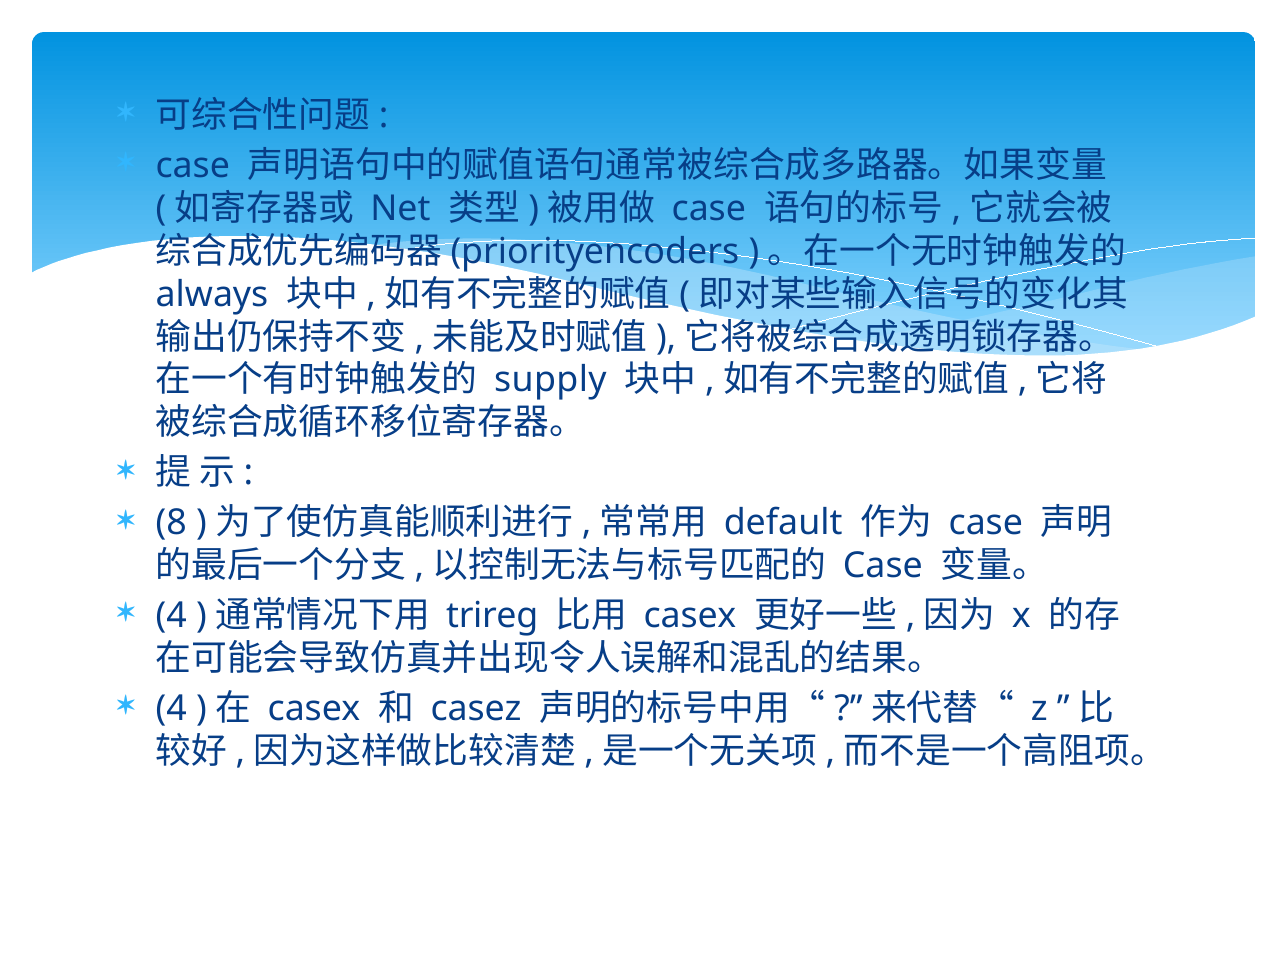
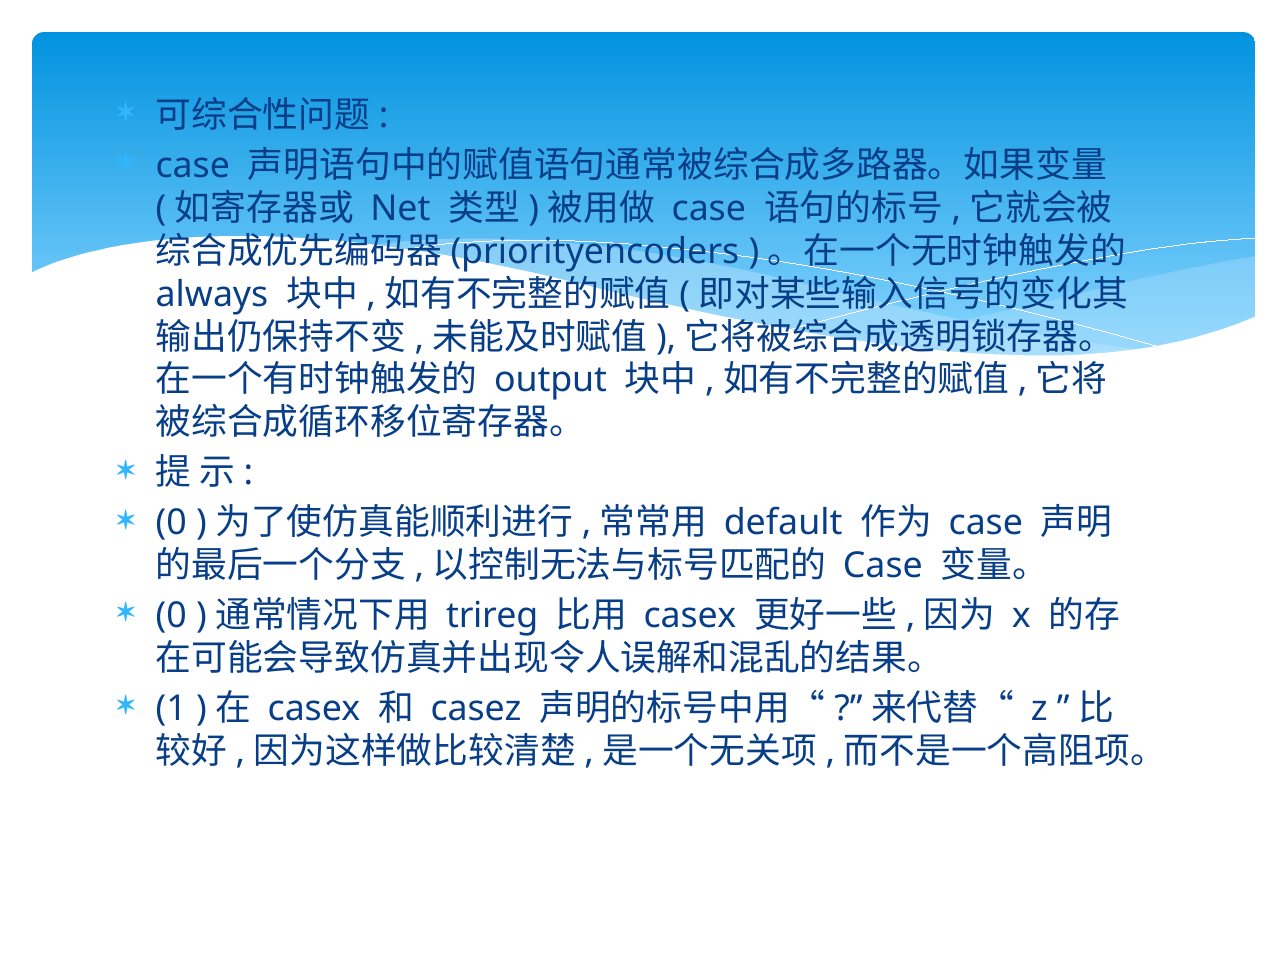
supply: supply -> output
8 at (171, 523): 8 -> 0
4 at (171, 616): 4 -> 0
4 at (171, 709): 4 -> 1
